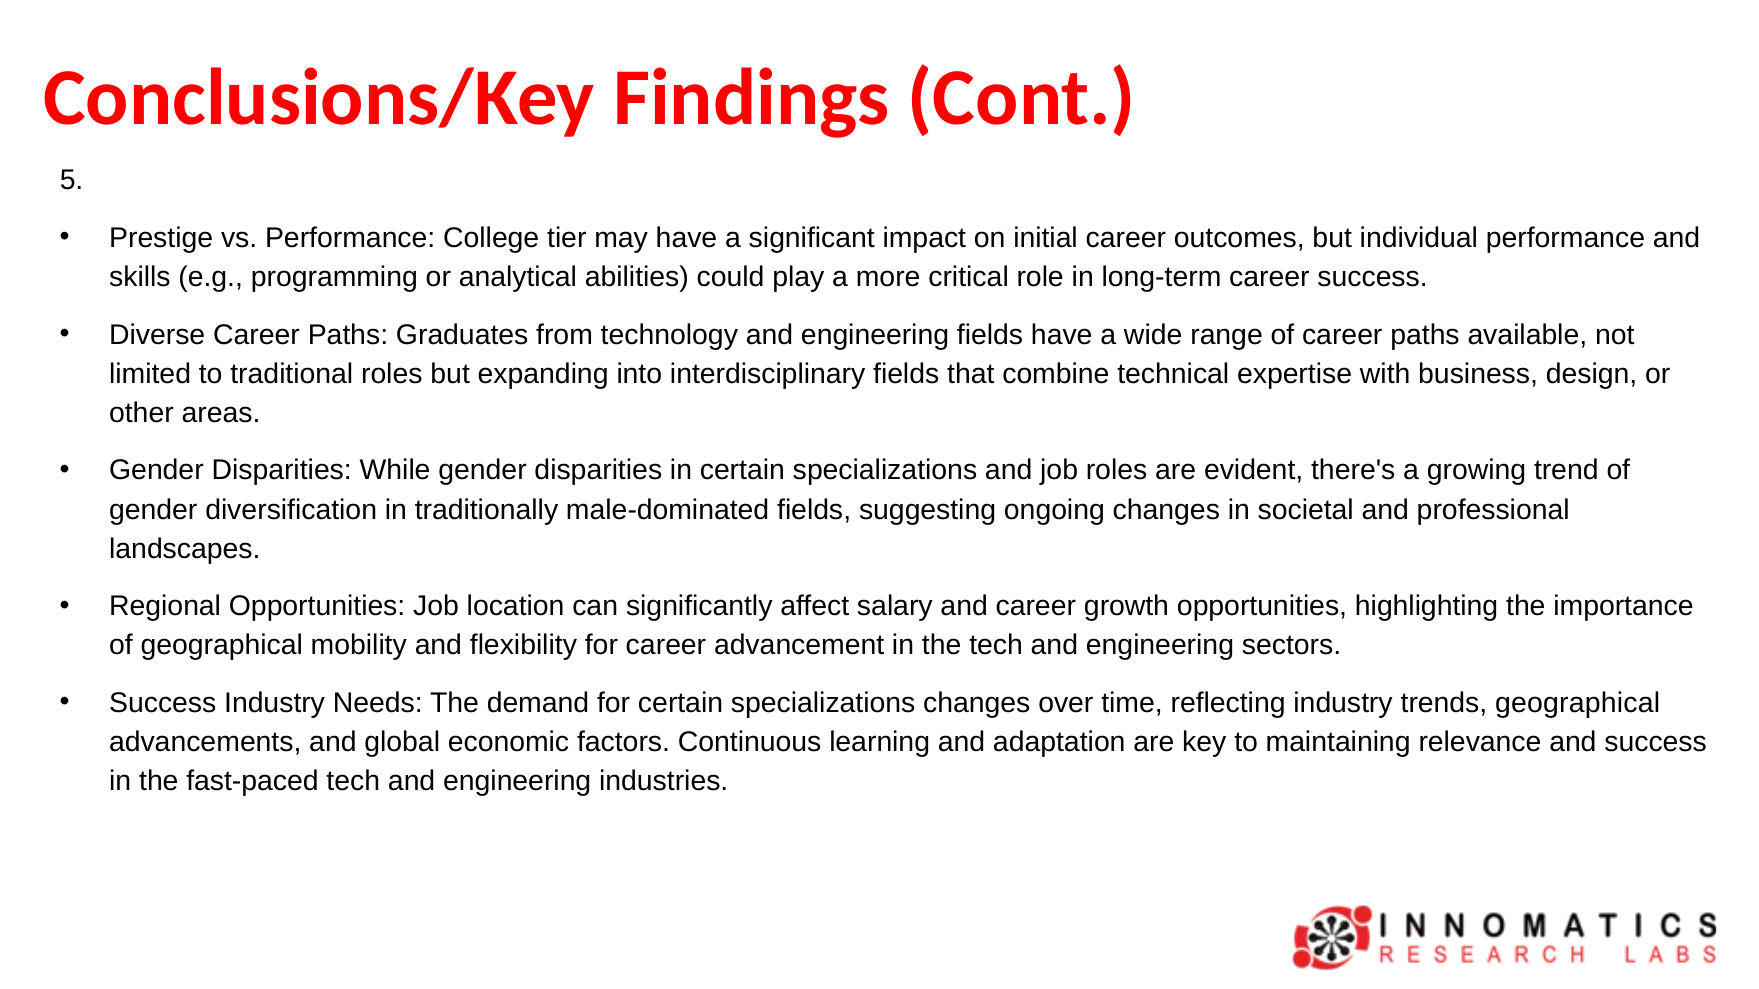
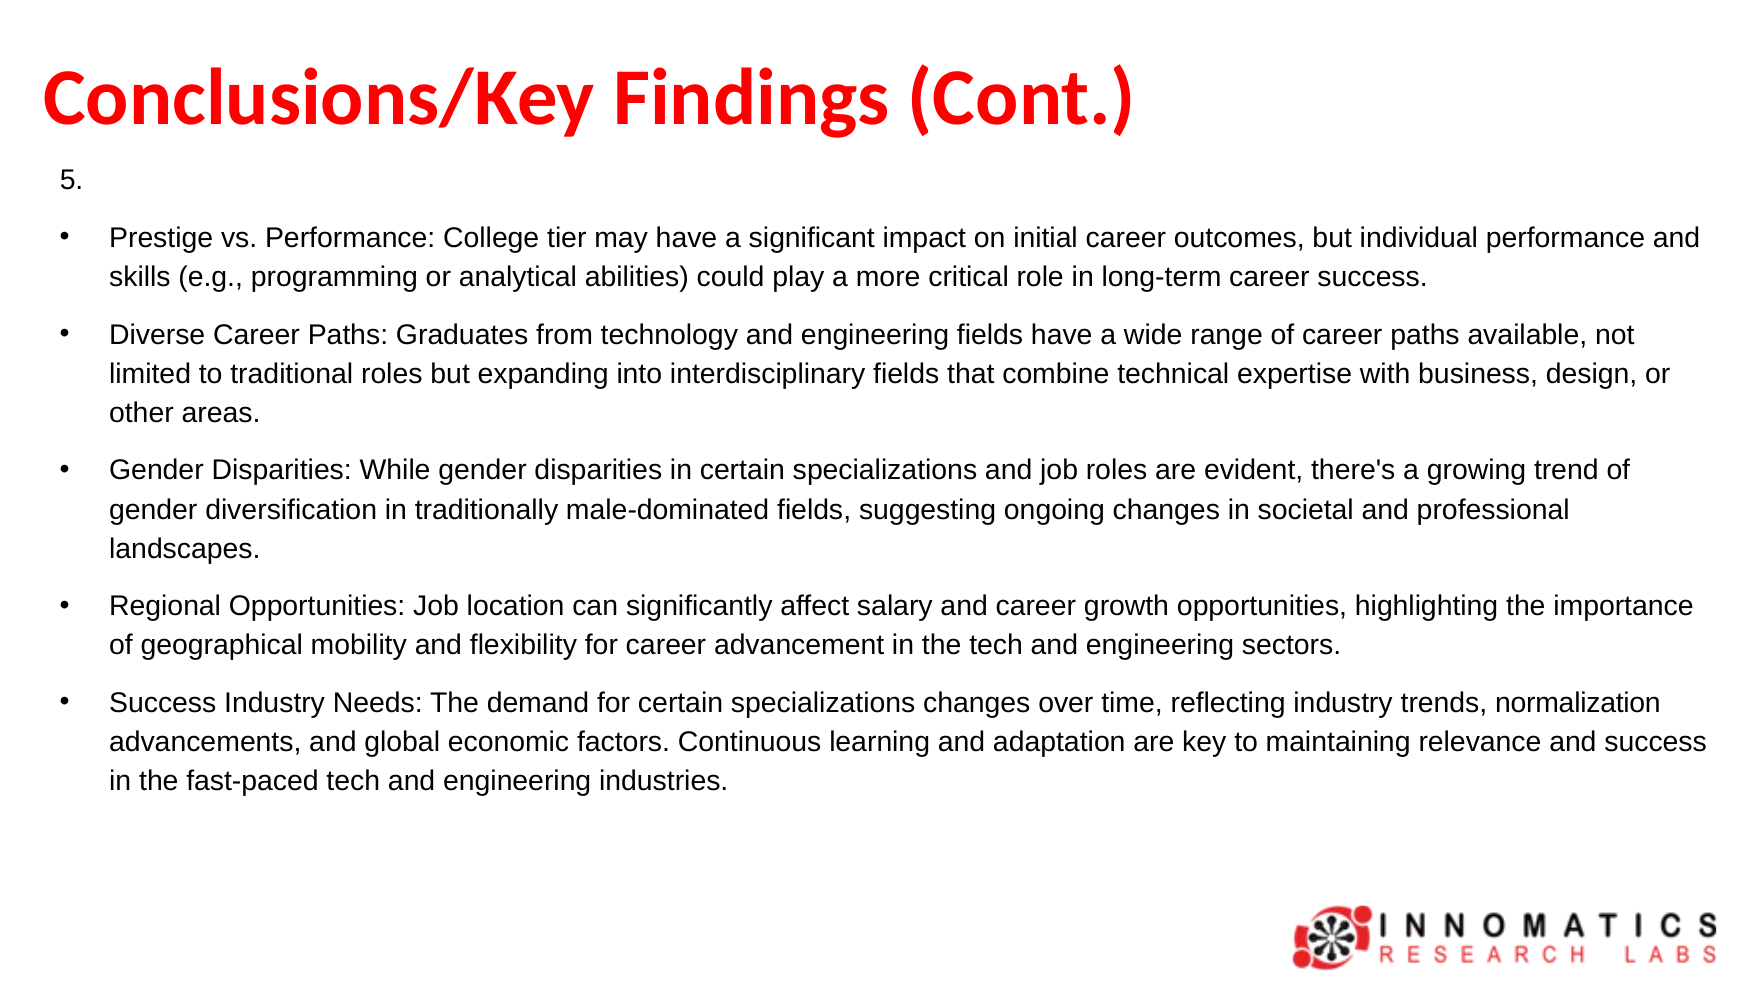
trends geographical: geographical -> normalization
